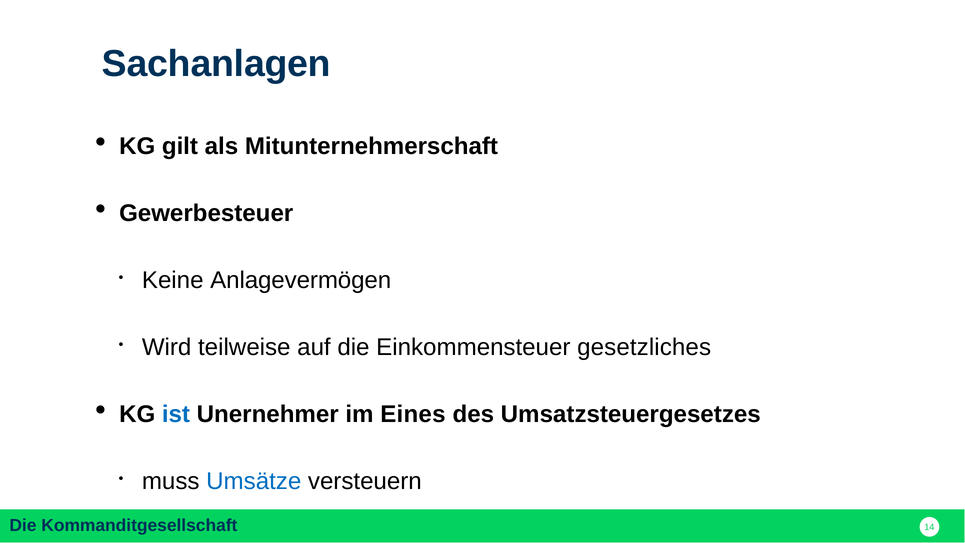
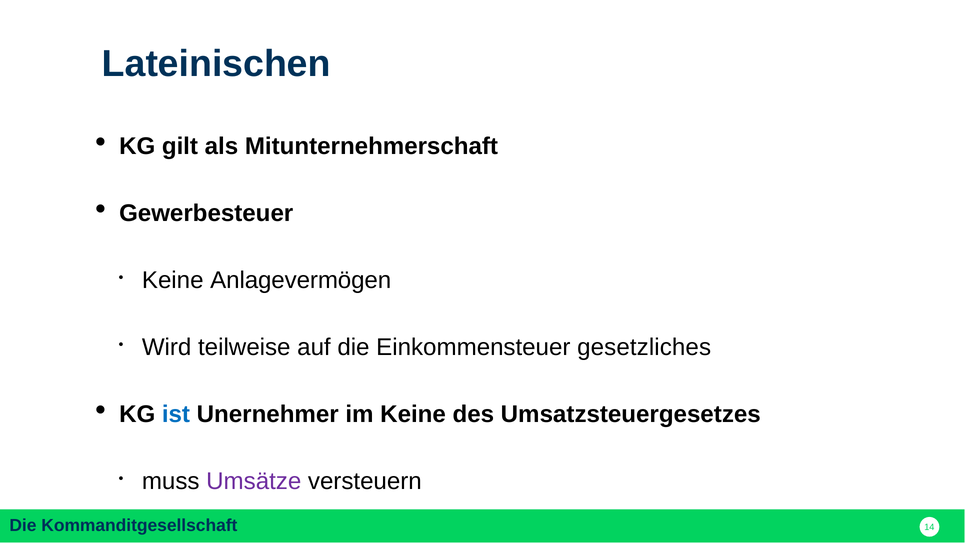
Sachanlagen: Sachanlagen -> Lateinischen
im Eines: Eines -> Keine
Umsätze colour: blue -> purple
